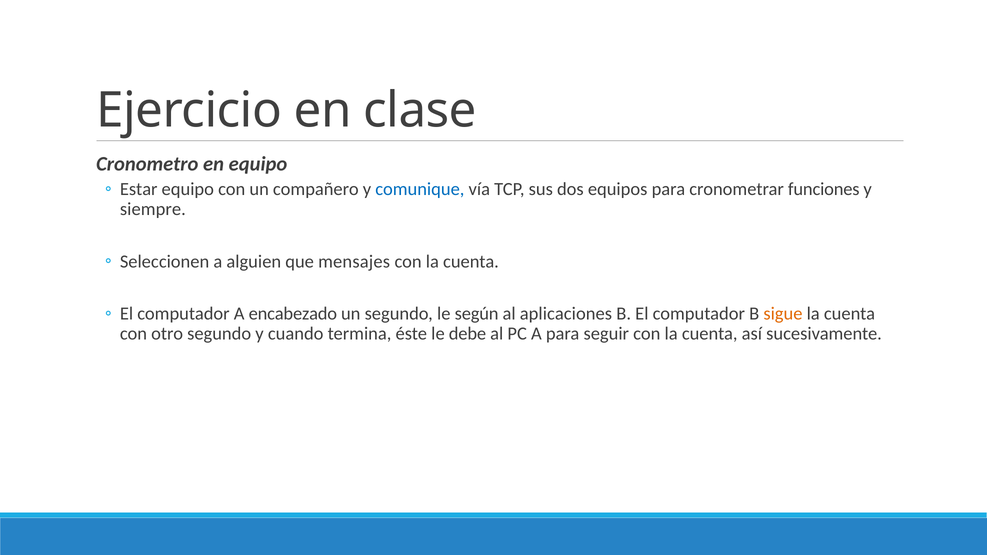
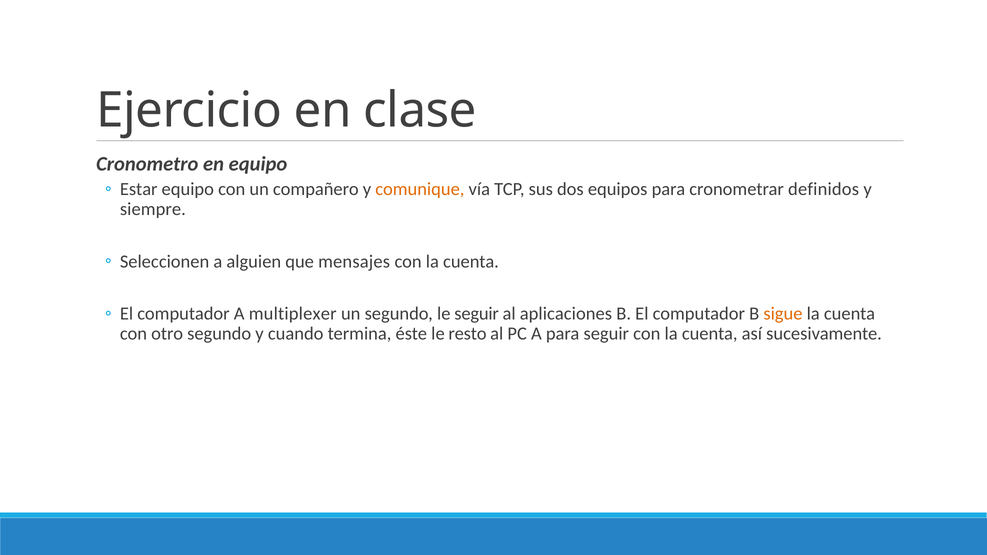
comunique colour: blue -> orange
funciones: funciones -> definidos
encabezado: encabezado -> multiplexer
le según: según -> seguir
debe: debe -> resto
